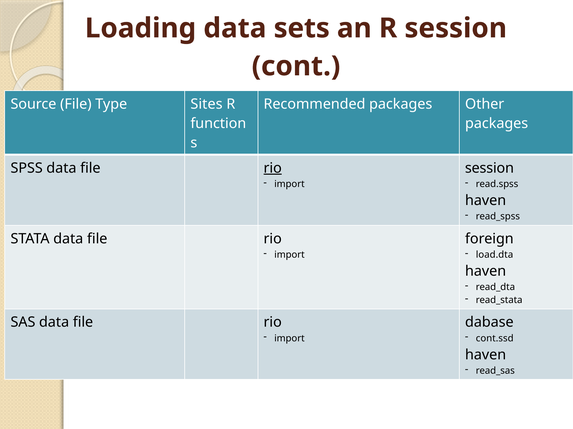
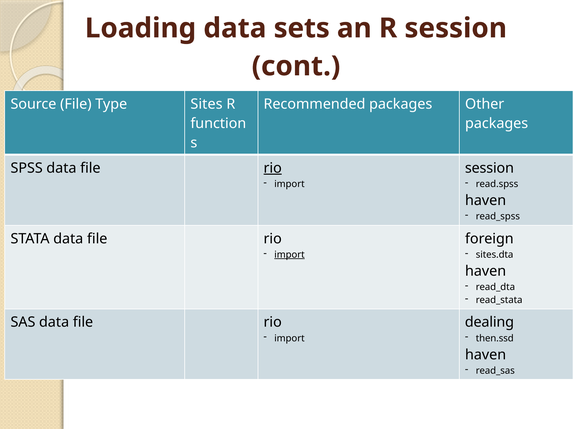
import at (289, 255) underline: none -> present
load.dta: load.dta -> sites.dta
dabase: dabase -> dealing
cont.ssd: cont.ssd -> then.ssd
